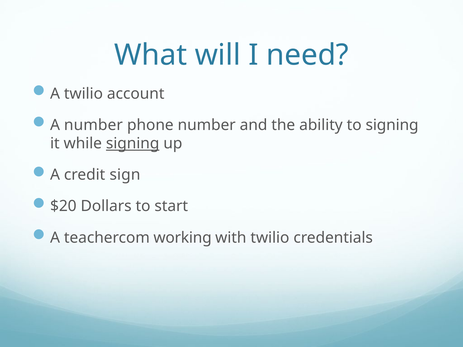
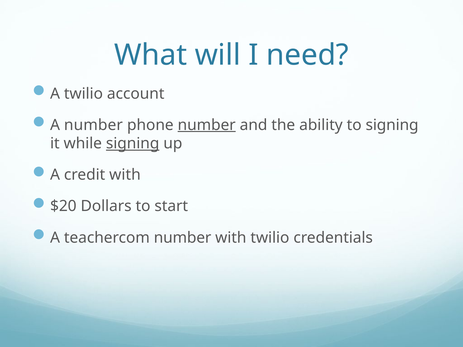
number at (207, 125) underline: none -> present
credit sign: sign -> with
teachercom working: working -> number
